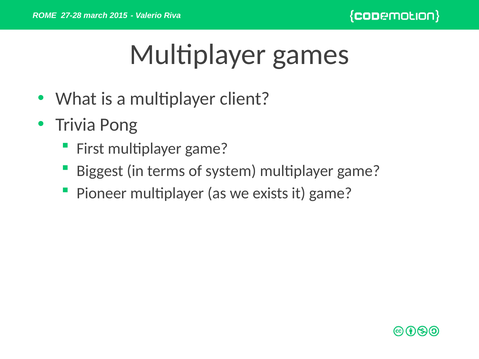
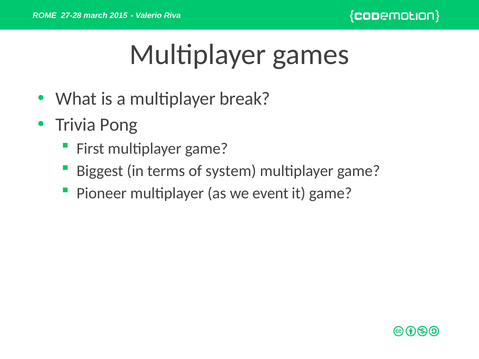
client: client -> break
exists: exists -> event
